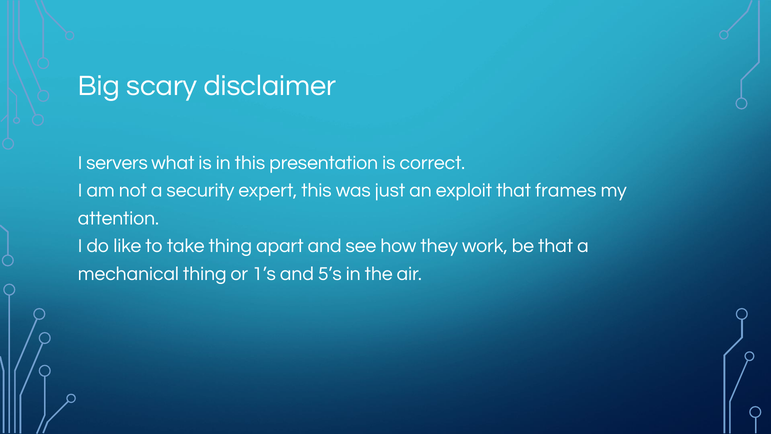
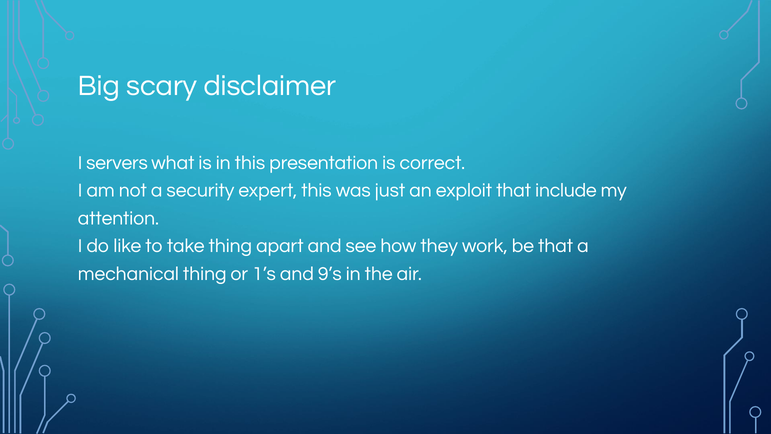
frames: frames -> include
5’s: 5’s -> 9’s
